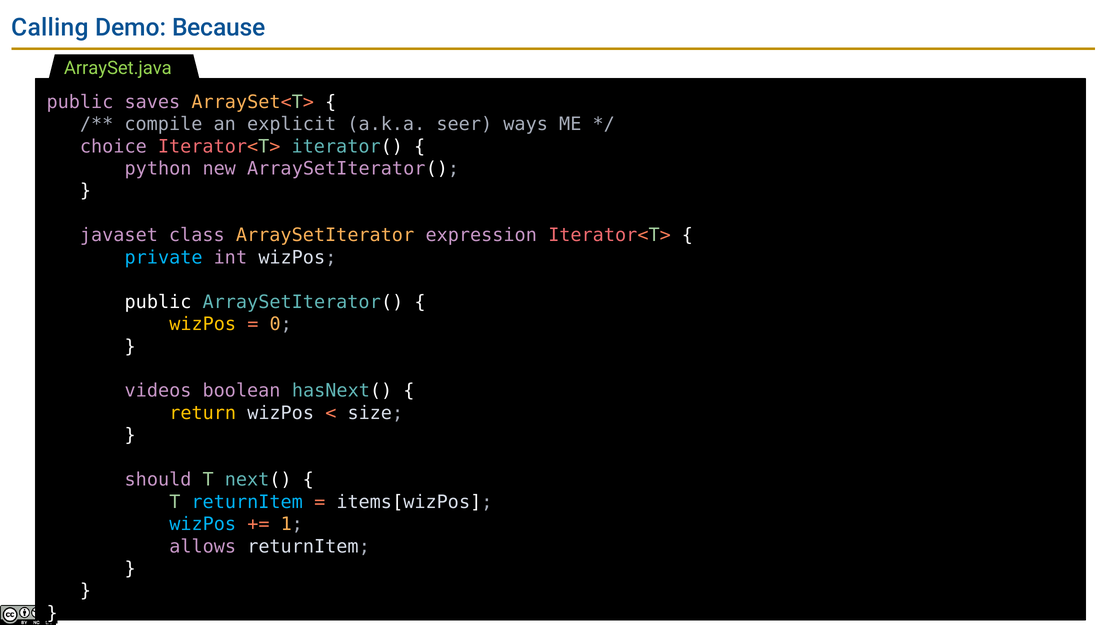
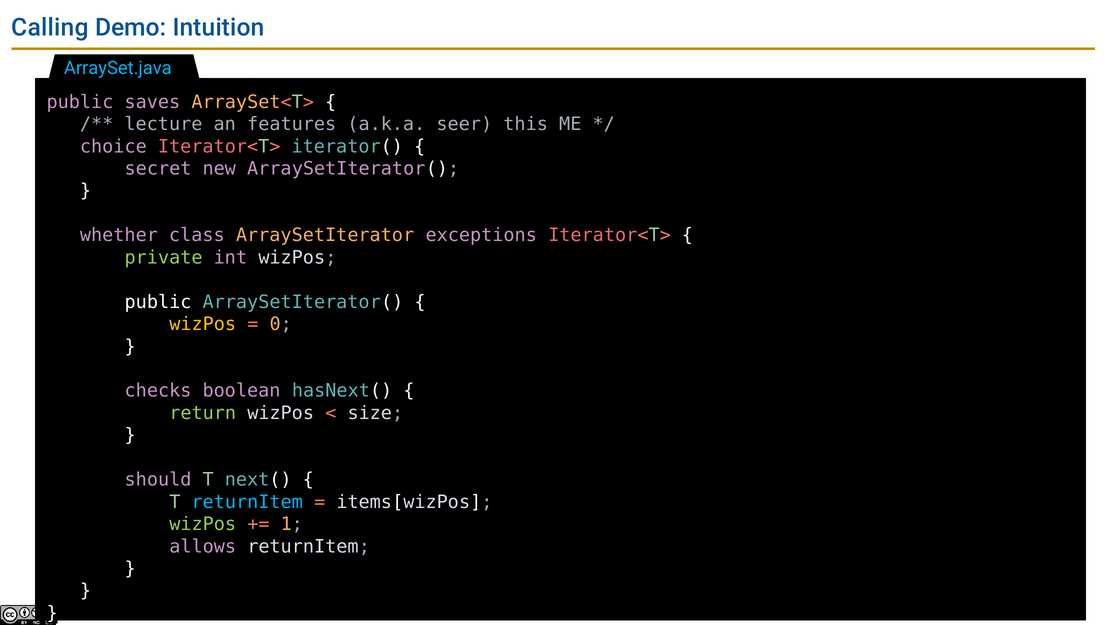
Because: Because -> Intuition
ArraySet.java colour: light green -> light blue
compile: compile -> lecture
explicit: explicit -> features
ways: ways -> this
python: python -> secret
javaset: javaset -> whether
expression: expression -> exceptions
private colour: light blue -> light green
videos: videos -> checks
return colour: yellow -> light green
wizPos at (203, 525) colour: light blue -> light green
